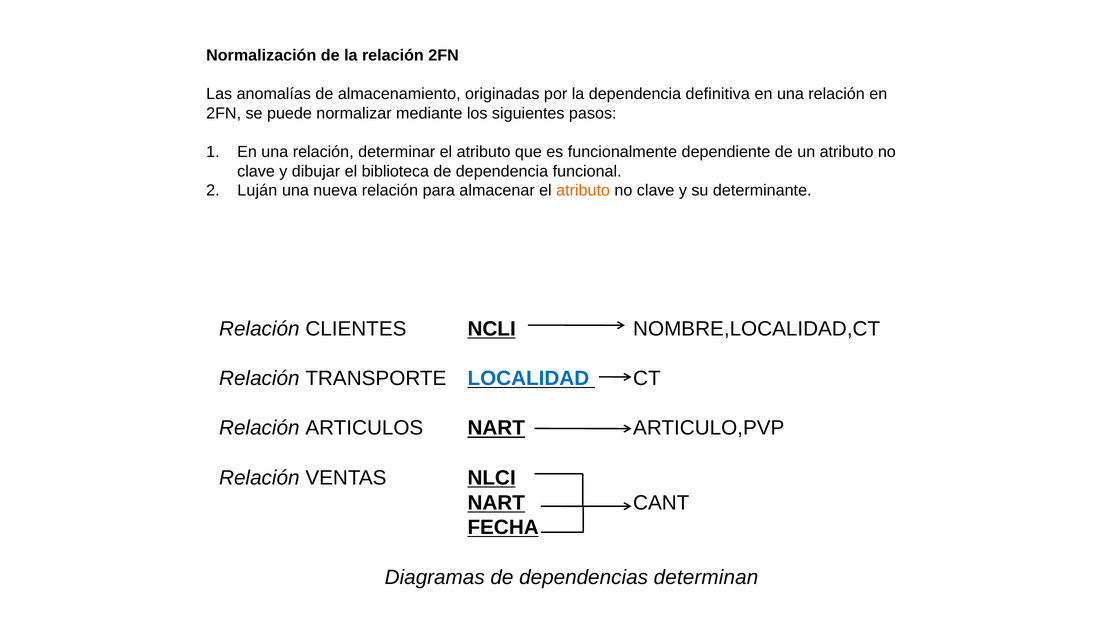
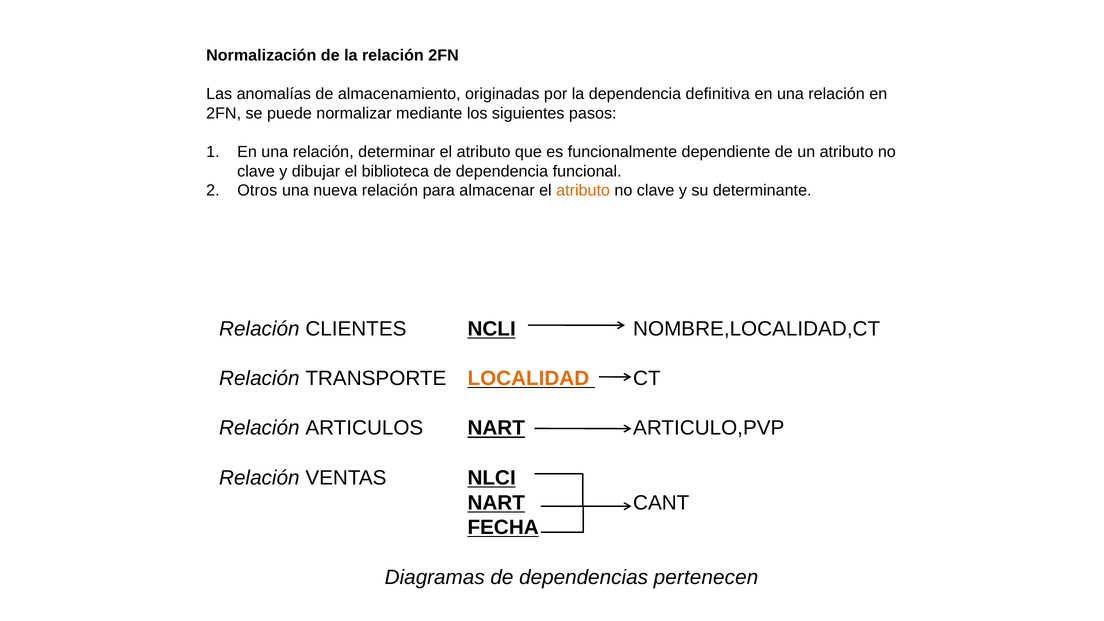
Luján: Luján -> Otros
LOCALIDAD colour: blue -> orange
determinan: determinan -> pertenecen
